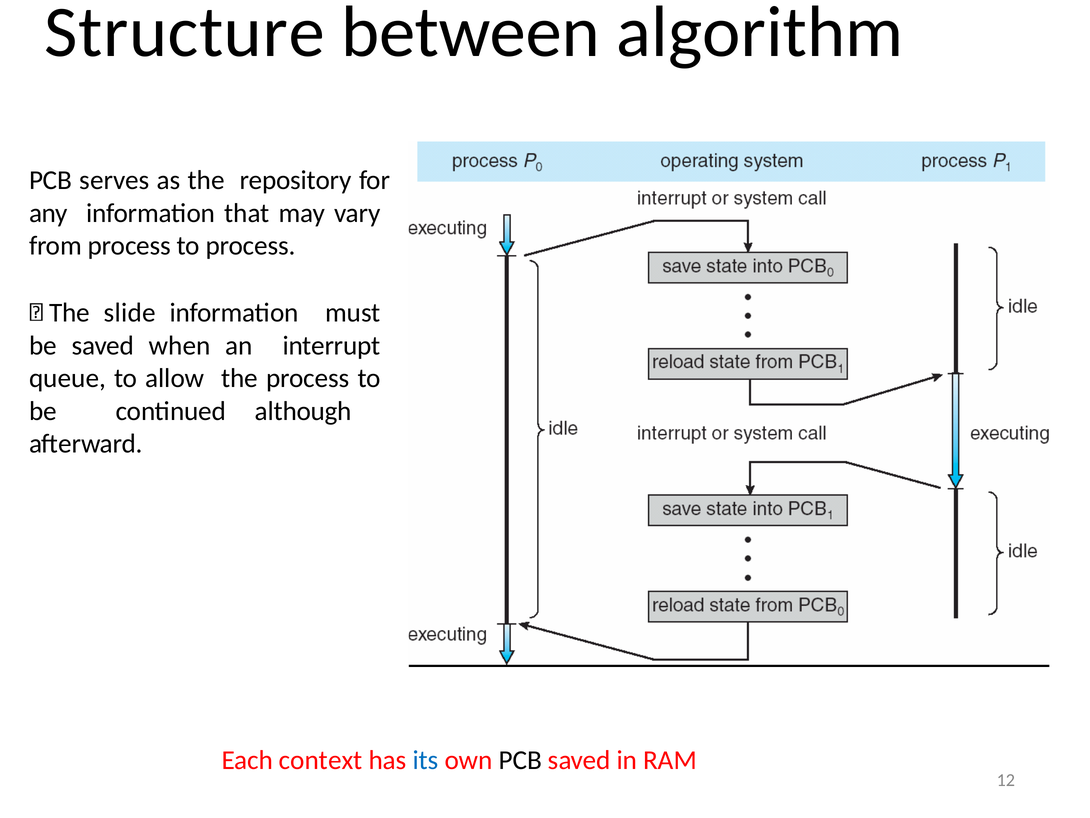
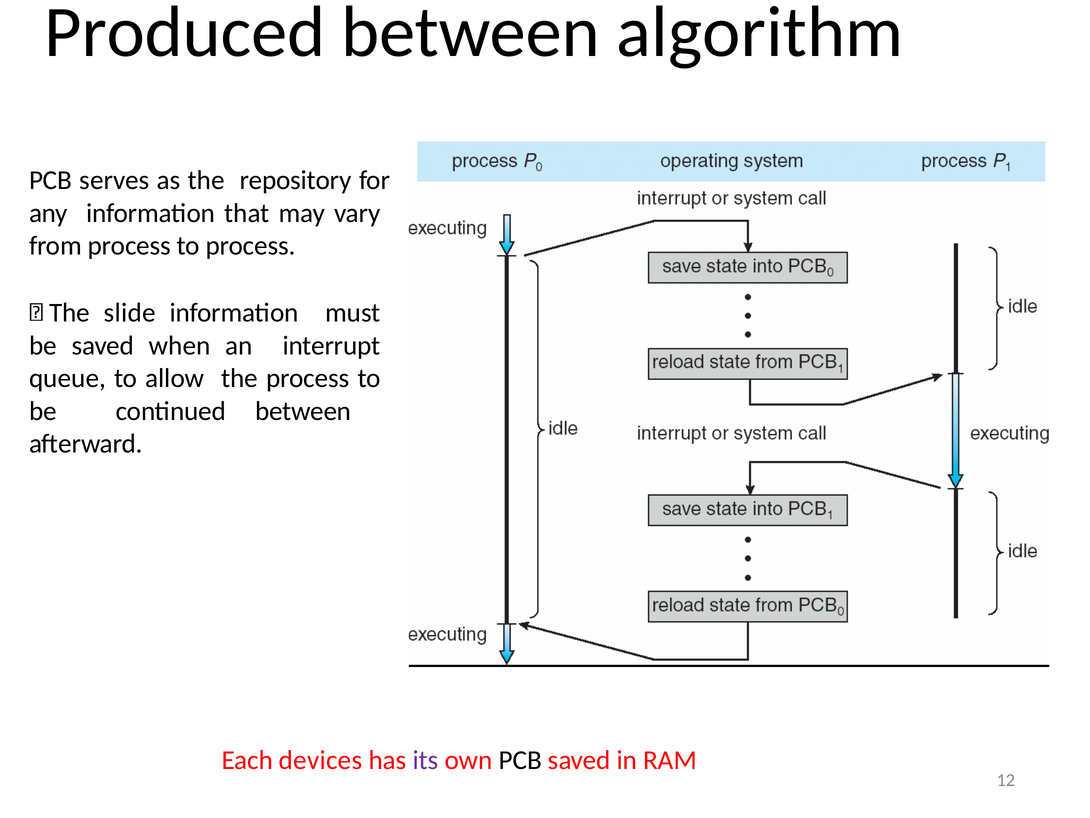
Structure: Structure -> Produced
continued although: although -> between
context: context -> devices
its colour: blue -> purple
